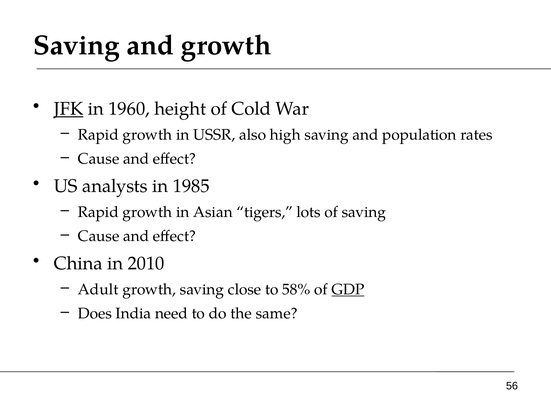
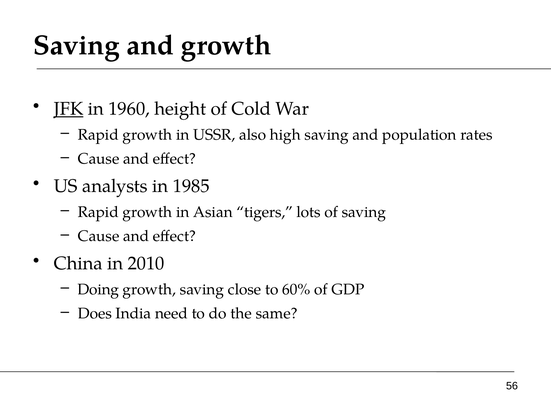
Adult: Adult -> Doing
58%: 58% -> 60%
GDP underline: present -> none
